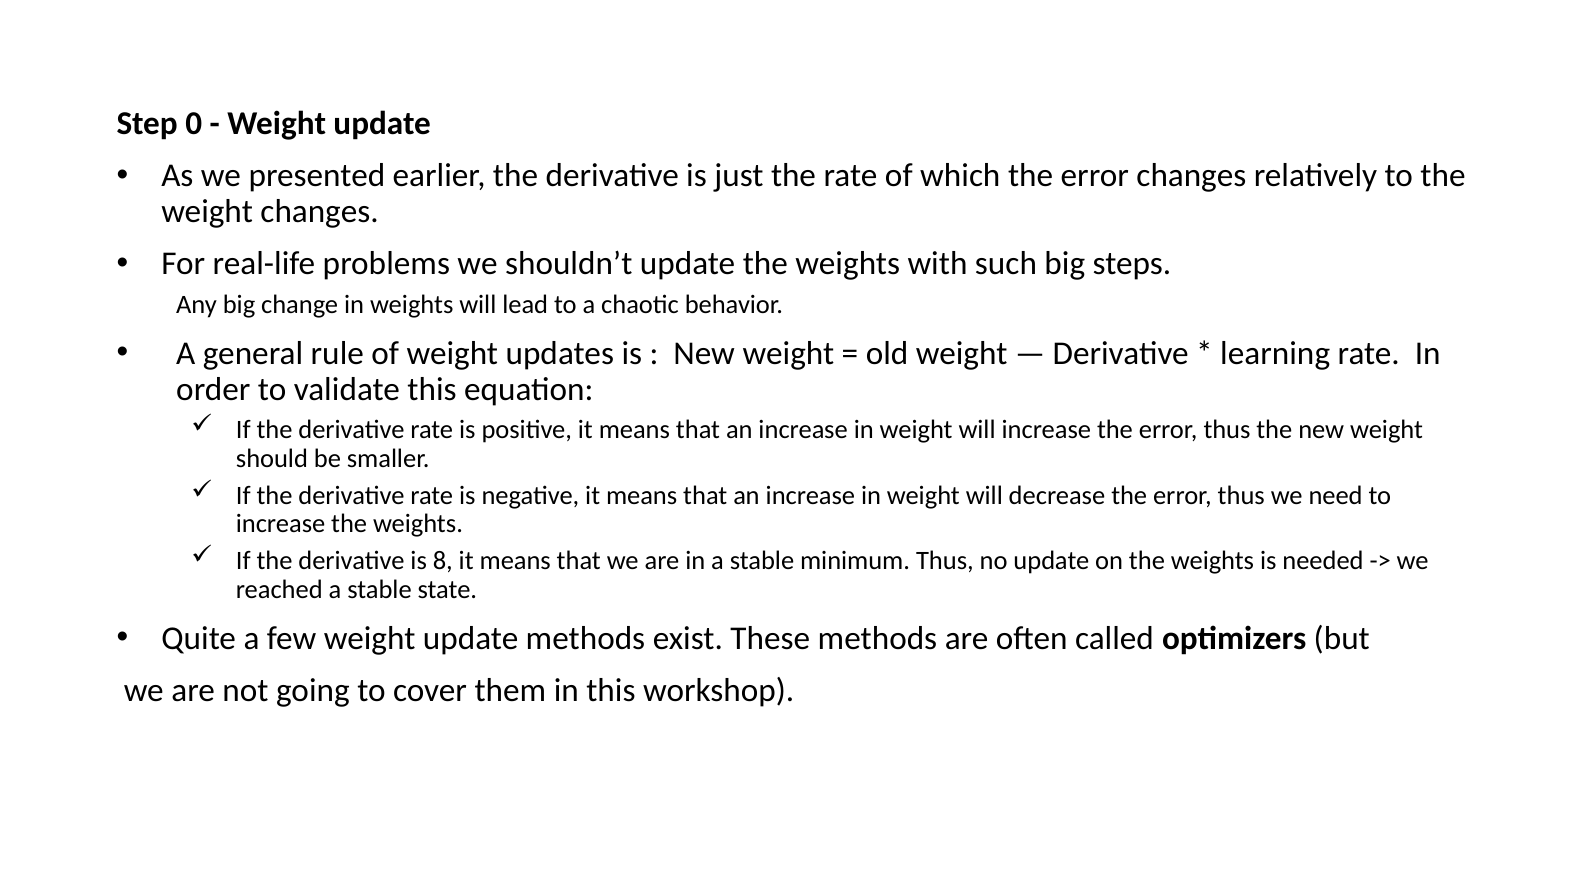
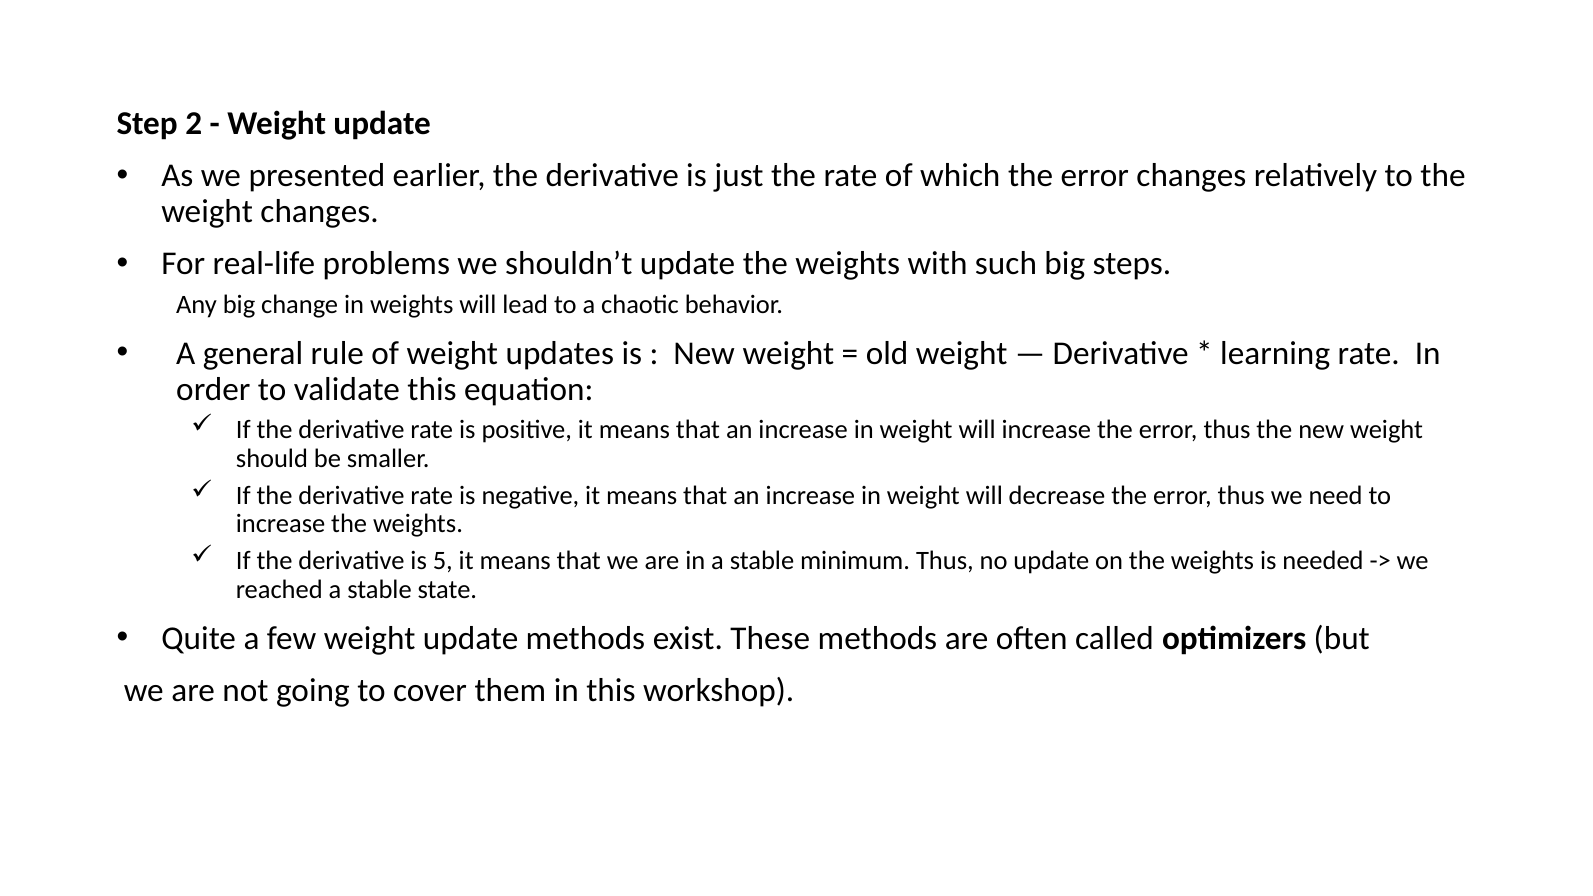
0: 0 -> 2
8: 8 -> 5
